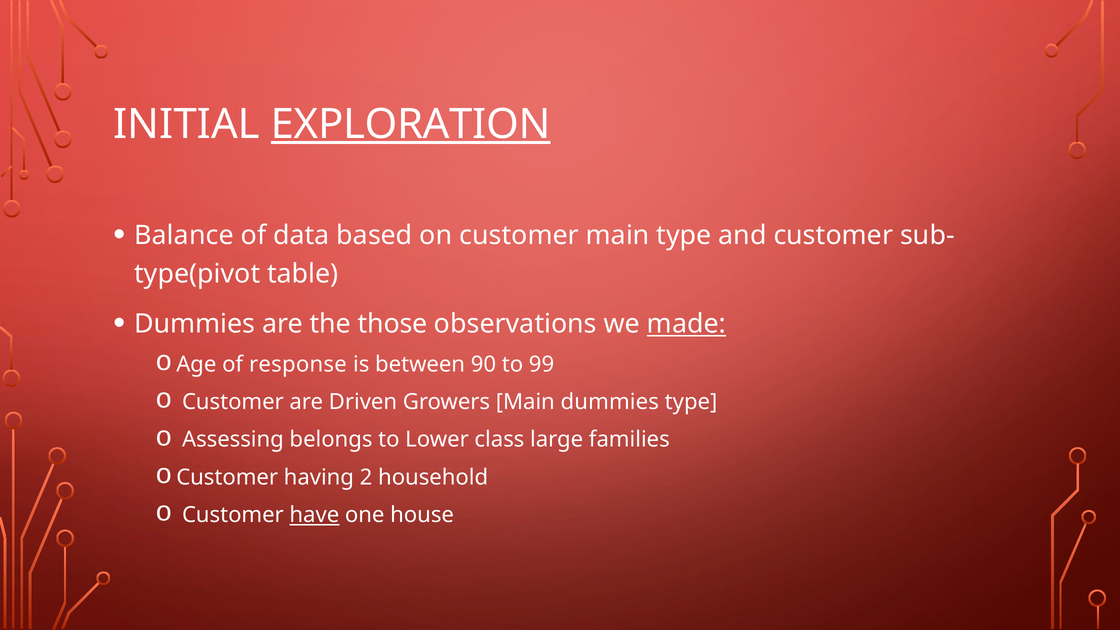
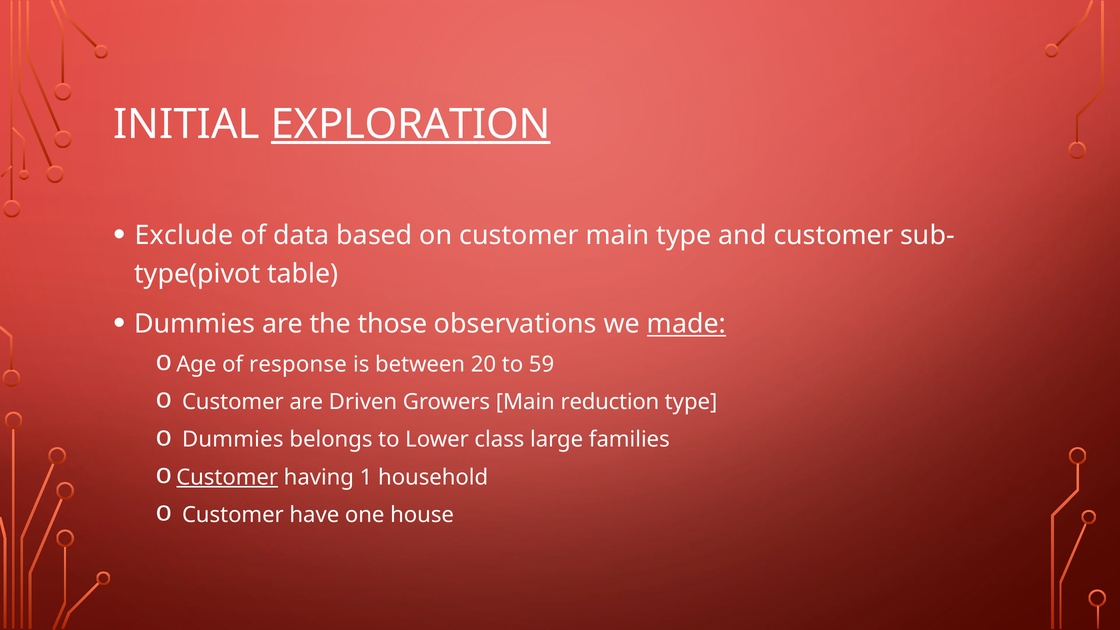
Balance: Balance -> Exclude
90: 90 -> 20
99: 99 -> 59
Main dummies: dummies -> reduction
Assessing at (233, 440): Assessing -> Dummies
Customer at (227, 477) underline: none -> present
2: 2 -> 1
have underline: present -> none
